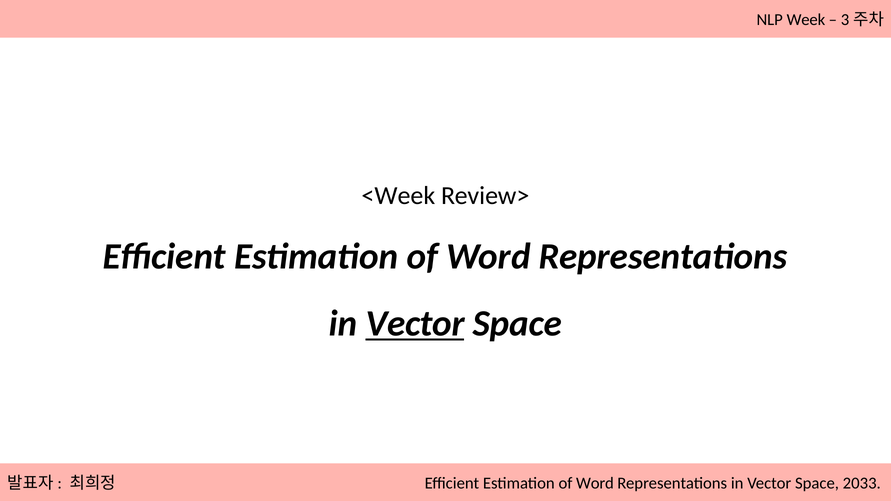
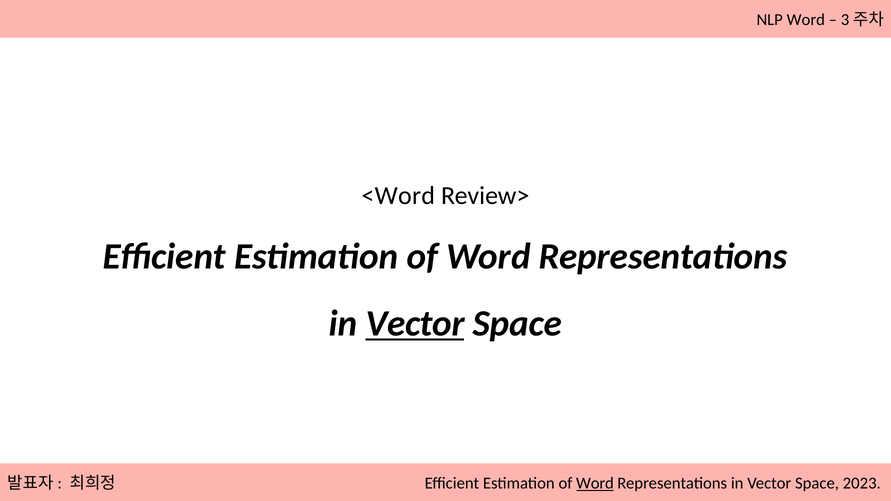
NLP Week: Week -> Word
<Week: <Week -> <Word
Word at (595, 483) underline: none -> present
2033: 2033 -> 2023
